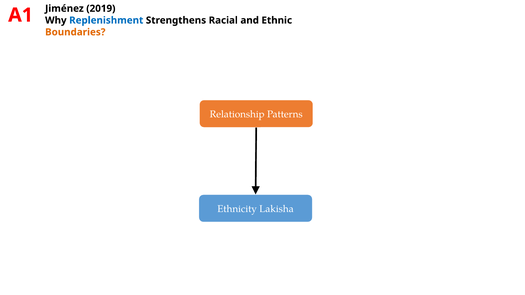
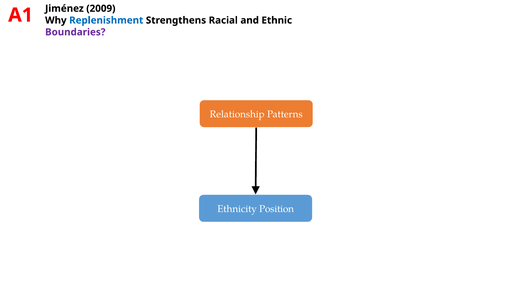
2019: 2019 -> 2009
Boundaries colour: orange -> purple
Lakisha: Lakisha -> Position
